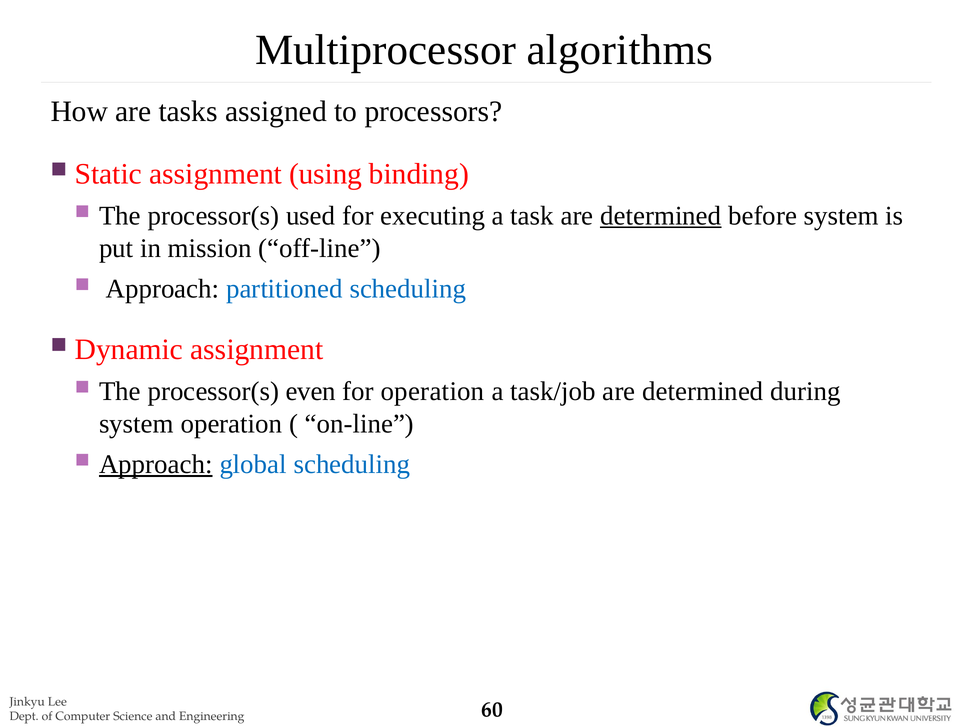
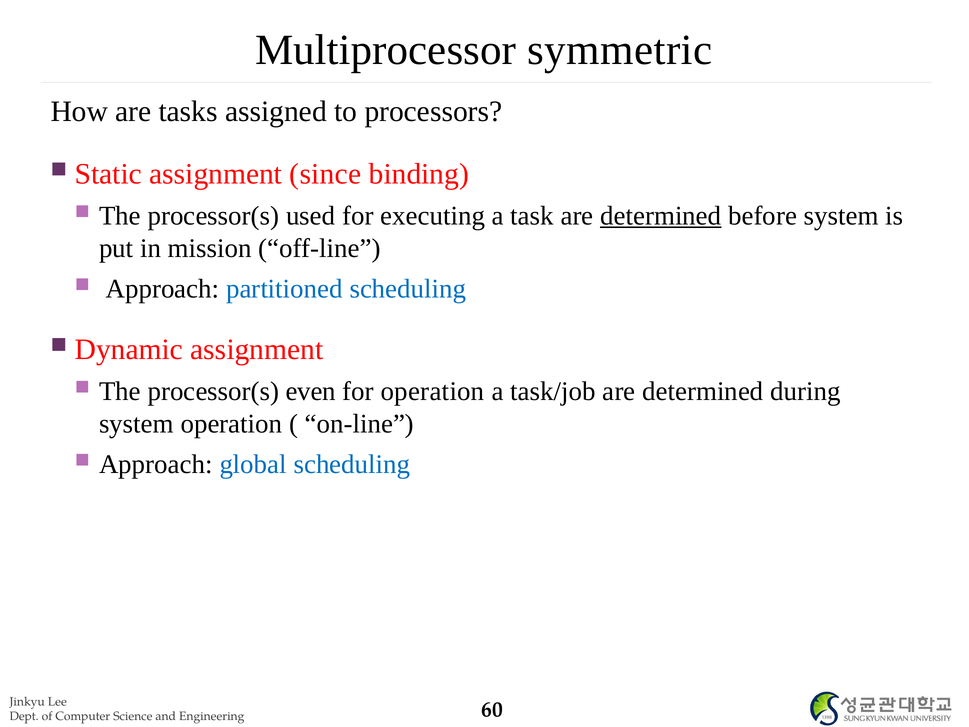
algorithms: algorithms -> symmetric
using: using -> since
Approach at (156, 464) underline: present -> none
